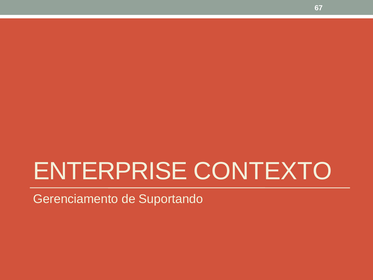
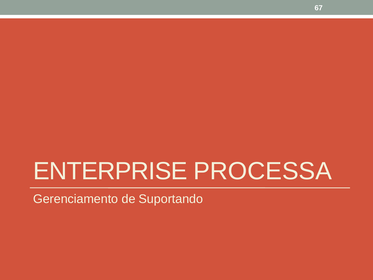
CONTEXTO: CONTEXTO -> PROCESSA
